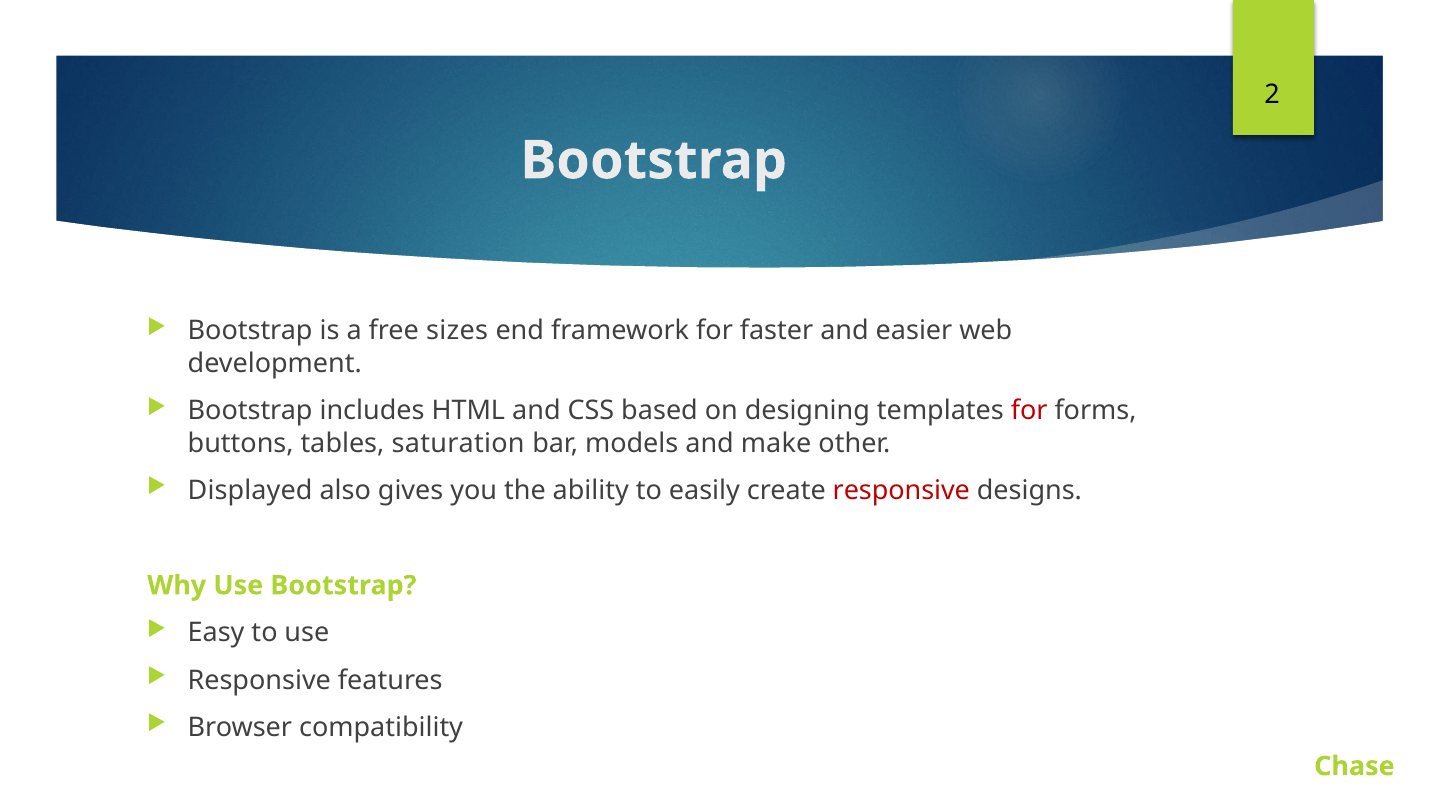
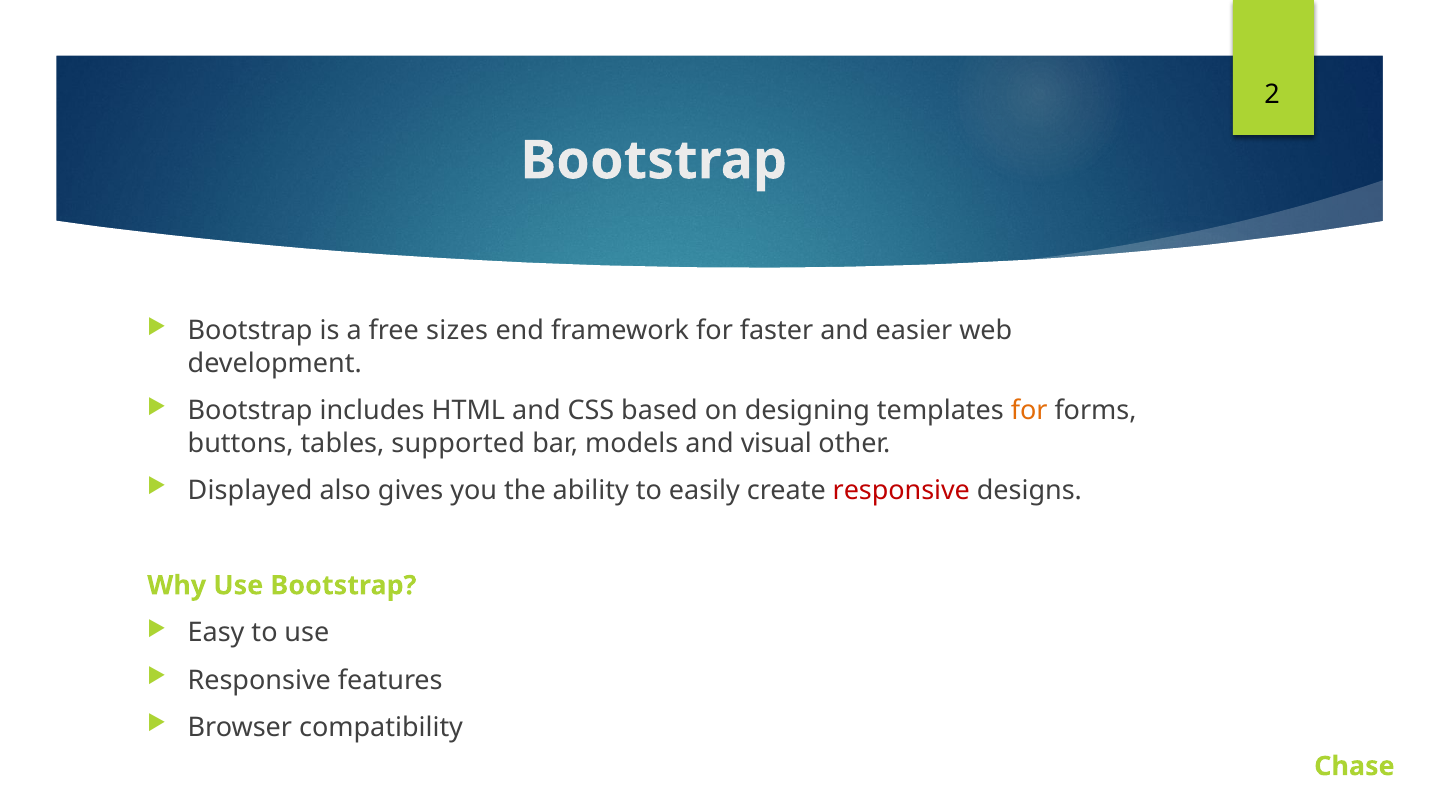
for at (1029, 411) colour: red -> orange
saturation: saturation -> supported
make: make -> visual
